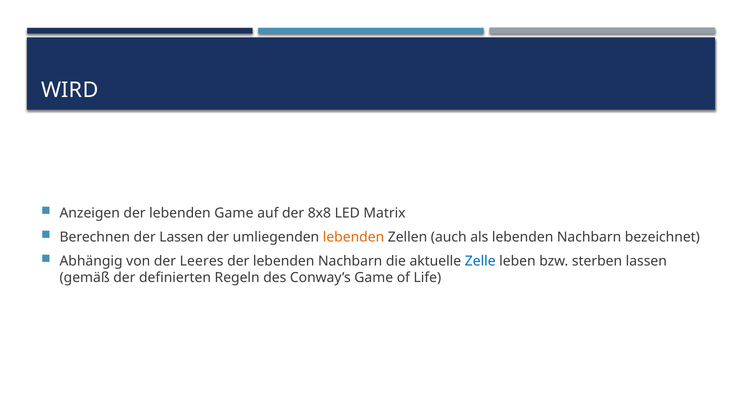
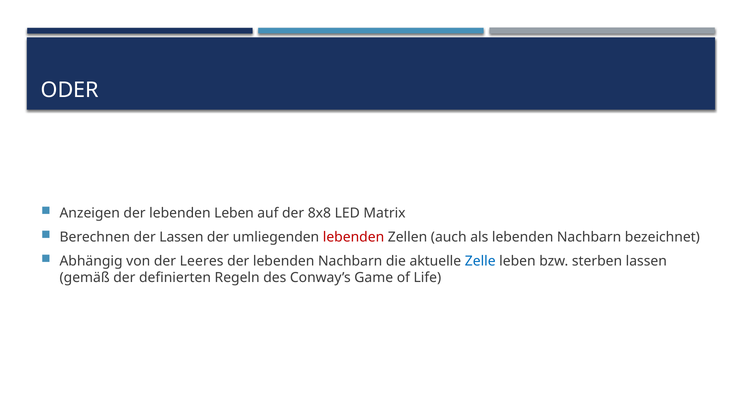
WIRD: WIRD -> ODER
lebenden Game: Game -> Leben
lebenden at (354, 237) colour: orange -> red
